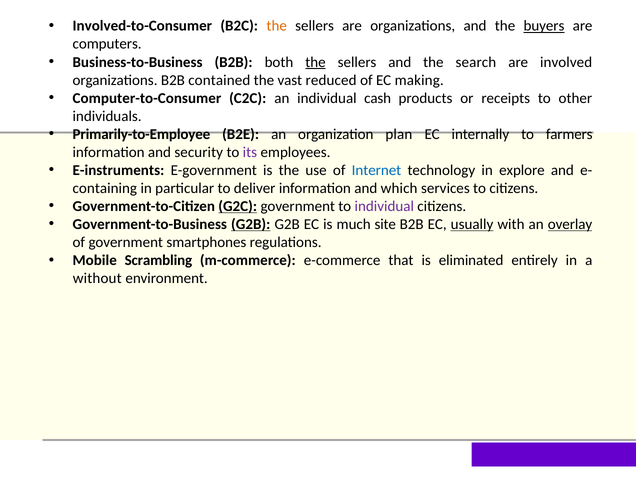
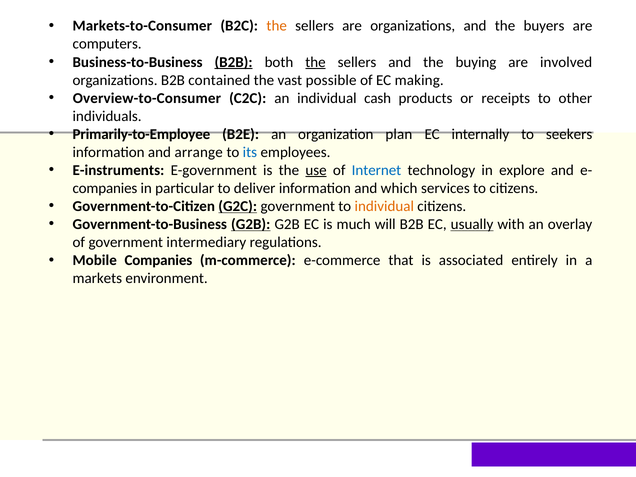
Involved-to-Consumer: Involved-to-Consumer -> Markets-to-Consumer
buyers underline: present -> none
B2B at (234, 62) underline: none -> present
search: search -> buying
reduced: reduced -> possible
Computer-to-Consumer: Computer-to-Consumer -> Overview-to-Consumer
farmers: farmers -> seekers
security: security -> arrange
its colour: purple -> blue
use underline: none -> present
containing at (105, 188): containing -> companies
individual at (384, 206) colour: purple -> orange
site: site -> will
overlay underline: present -> none
smartphones: smartphones -> intermediary
Mobile Scrambling: Scrambling -> Companies
eliminated: eliminated -> associated
without: without -> markets
